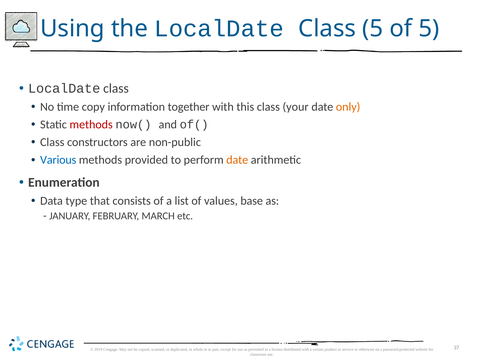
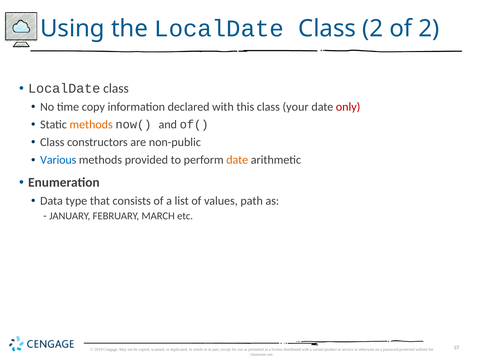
Class 5: 5 -> 2
of 5: 5 -> 2
together: together -> declared
only colour: orange -> red
methods at (91, 125) colour: red -> orange
base: base -> path
